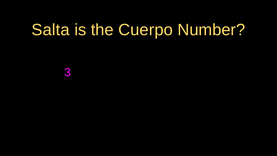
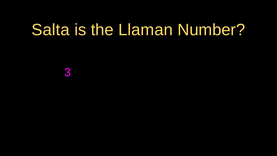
Cuerpo: Cuerpo -> Llaman
